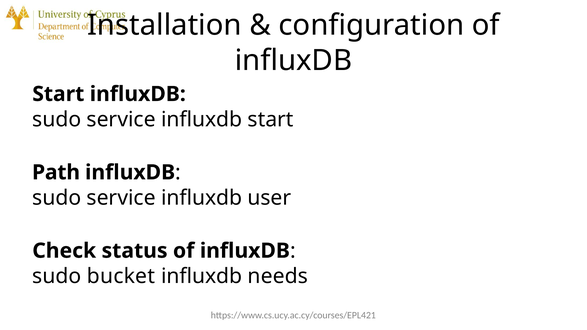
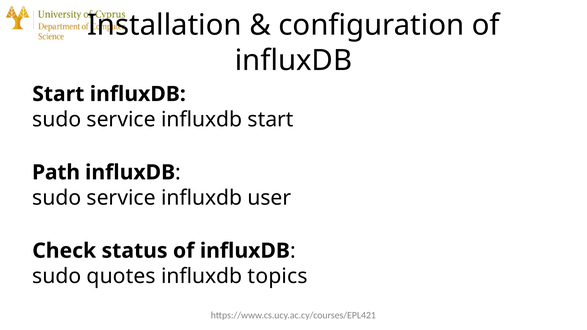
bucket: bucket -> quotes
needs: needs -> topics
